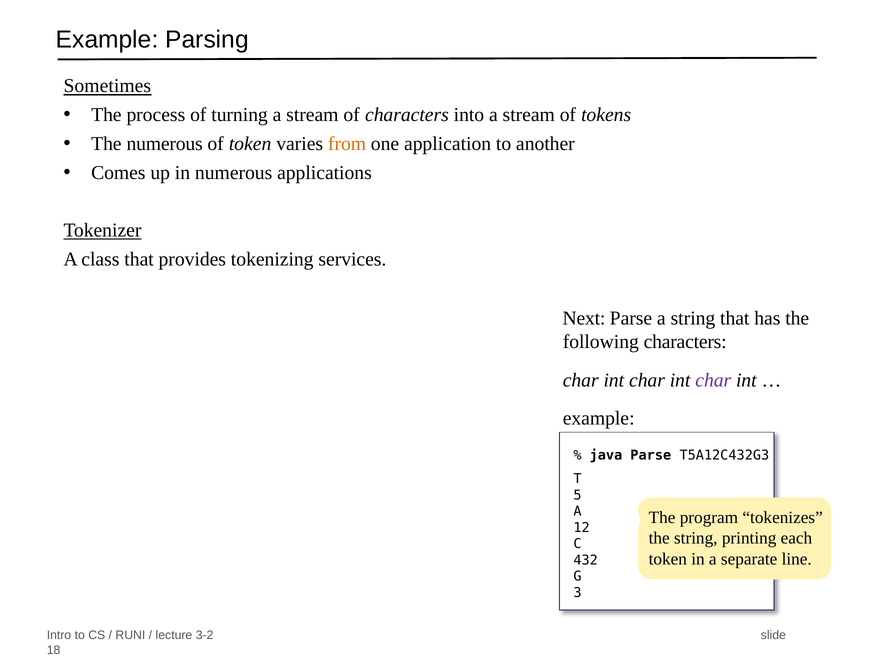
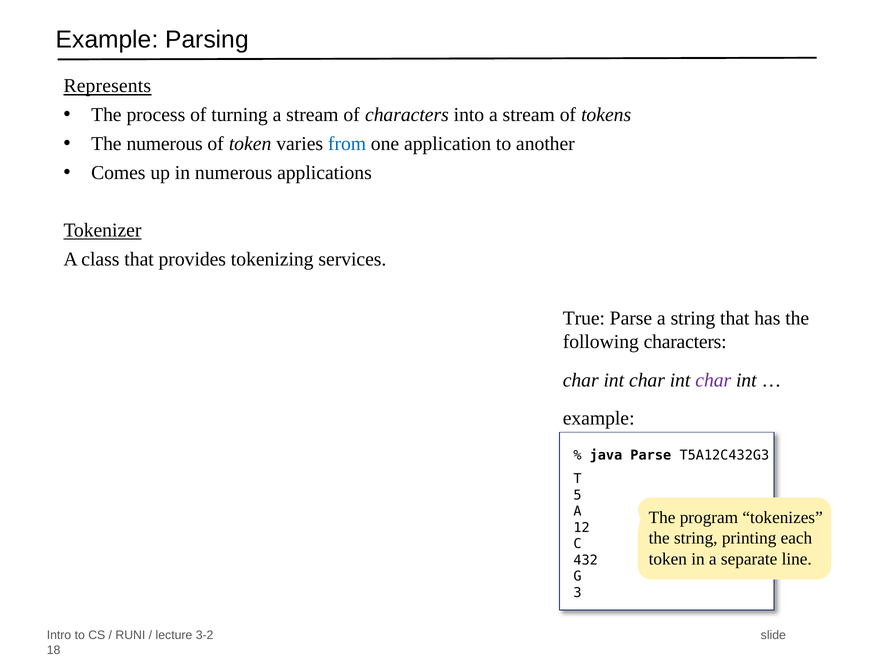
Sometimes: Sometimes -> Represents
from colour: orange -> blue
Next: Next -> True
